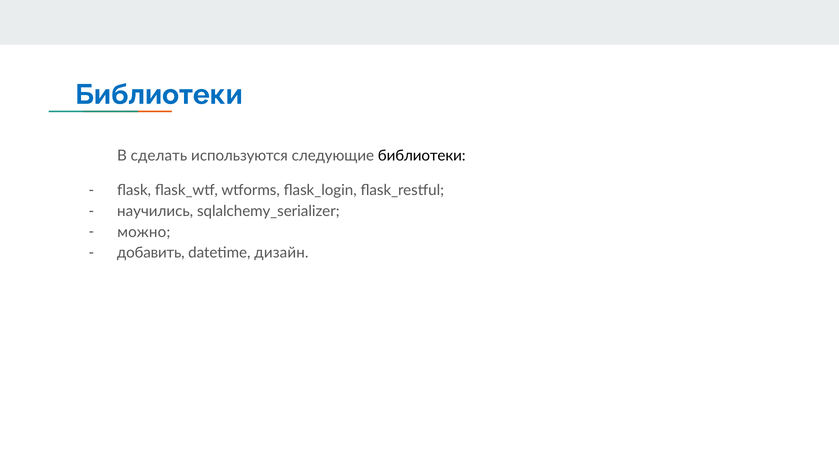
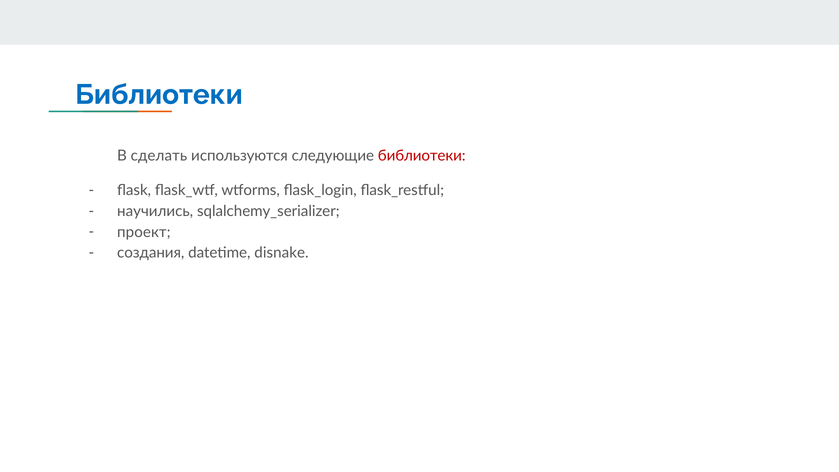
библиотеки at (422, 156) colour: black -> red
можно: можно -> проект
добавить: добавить -> создания
дизайн: дизайн -> disnake
